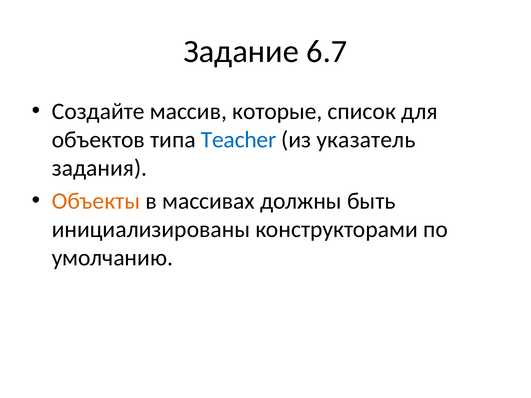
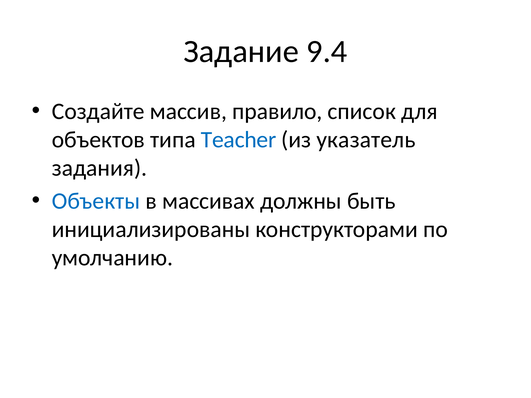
6.7: 6.7 -> 9.4
которые: которые -> правило
Объекты colour: orange -> blue
